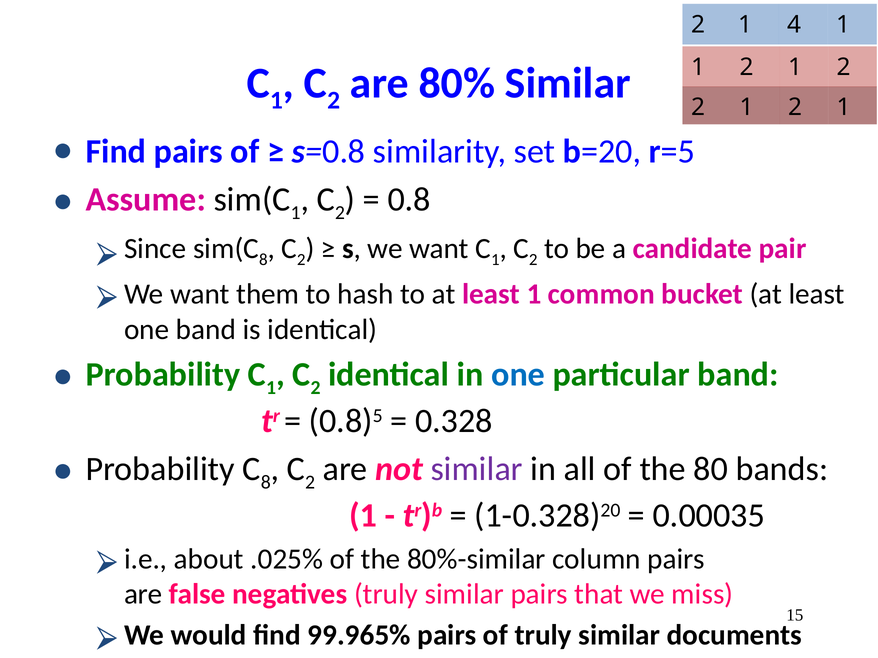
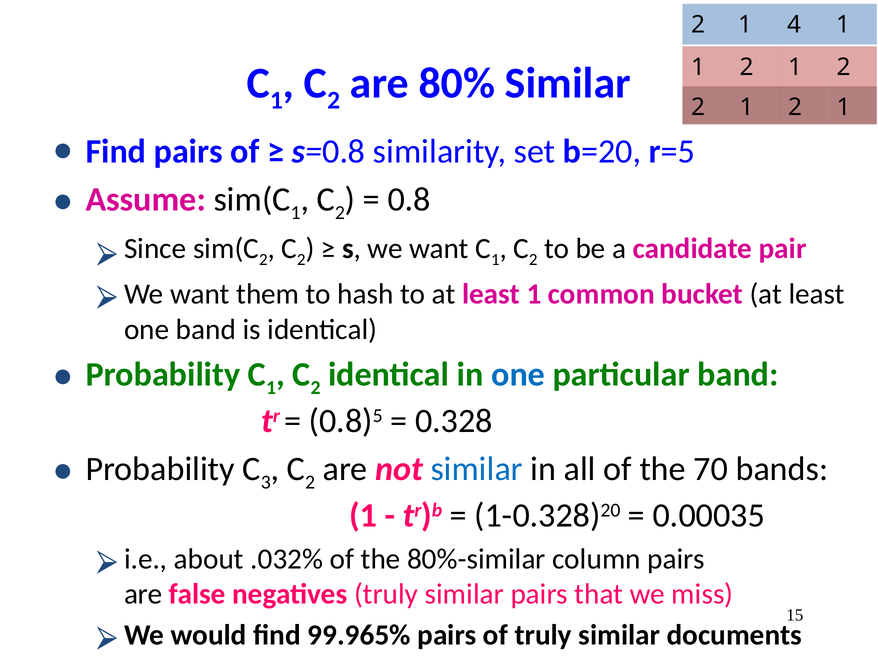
8 at (263, 260): 8 -> 2
8 at (266, 483): 8 -> 3
similar at (477, 469) colour: purple -> blue
80: 80 -> 70
.025%: .025% -> .032%
